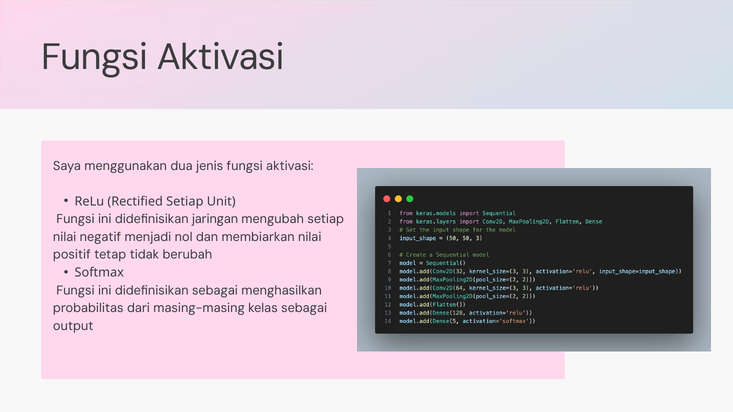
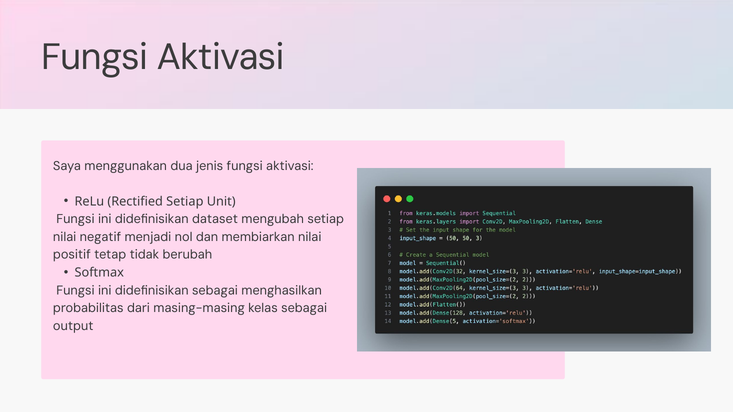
jaringan: jaringan -> dataset
